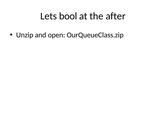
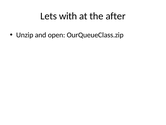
bool: bool -> with
